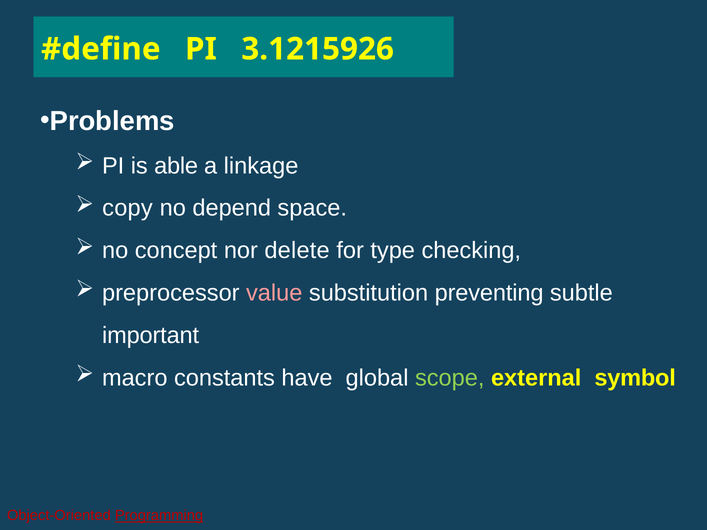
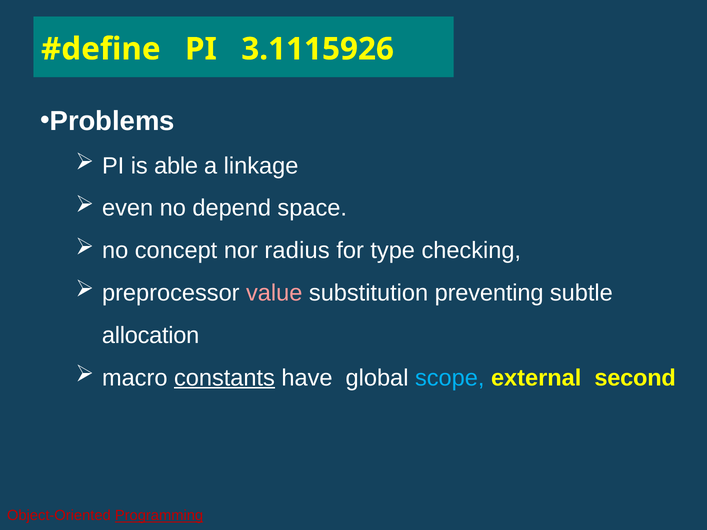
3.1215926: 3.1215926 -> 3.1115926
copy: copy -> even
delete: delete -> radius
important: important -> allocation
constants underline: none -> present
scope colour: light green -> light blue
symbol: symbol -> second
